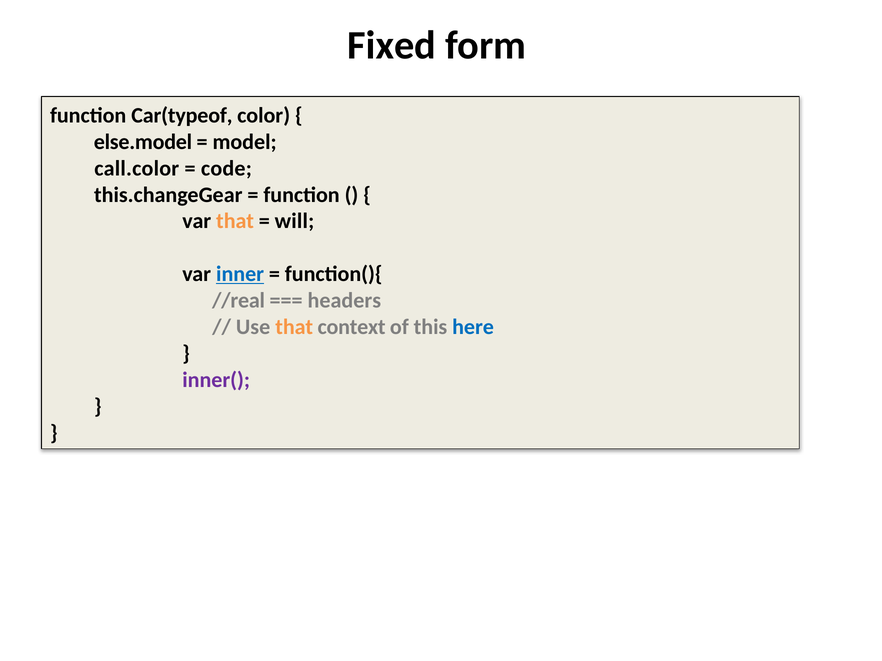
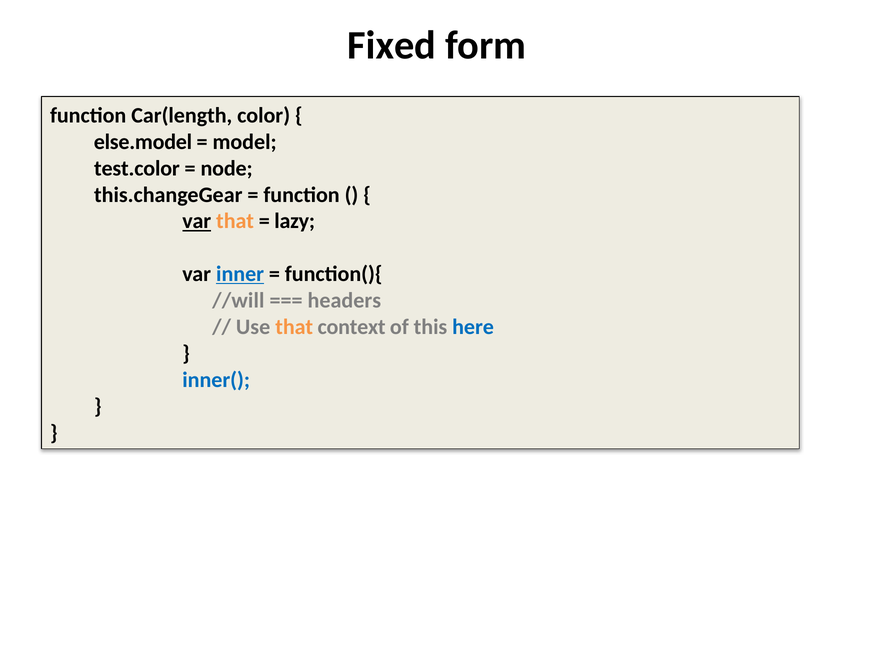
Car(typeof: Car(typeof -> Car(length
call.color: call.color -> test.color
code: code -> node
var at (197, 221) underline: none -> present
will: will -> lazy
//real: //real -> //will
inner( colour: purple -> blue
